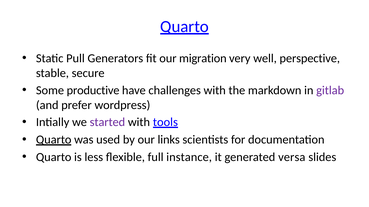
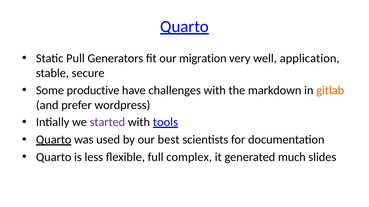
perspective: perspective -> application
gitlab colour: purple -> orange
links: links -> best
instance: instance -> complex
versa: versa -> much
